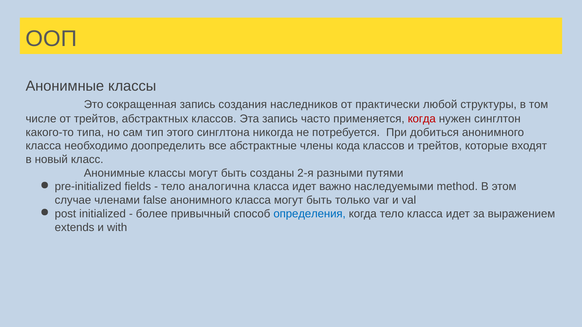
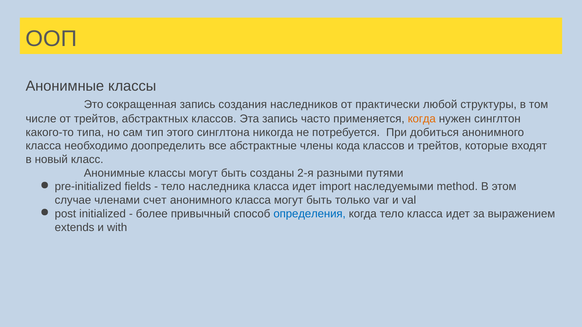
когда at (422, 119) colour: red -> orange
аналогична: аналогична -> наследника
важно: важно -> import
false: false -> счет
